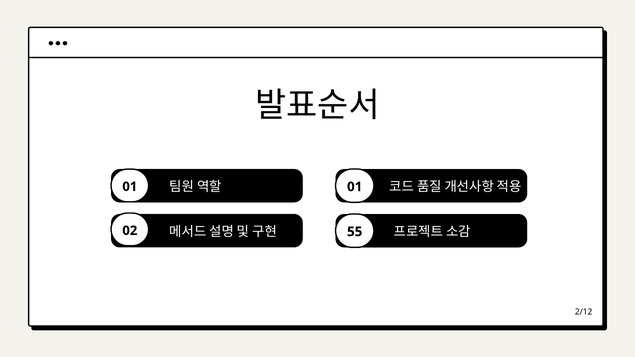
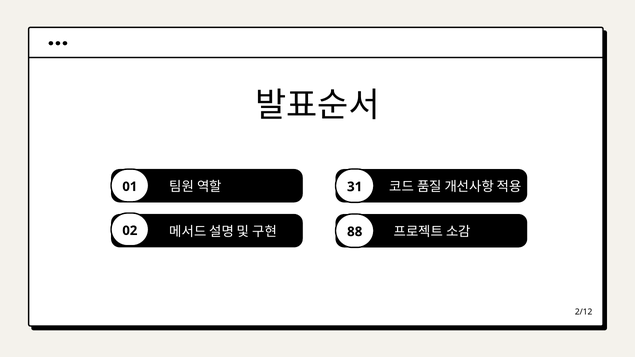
01 01: 01 -> 31
55: 55 -> 88
